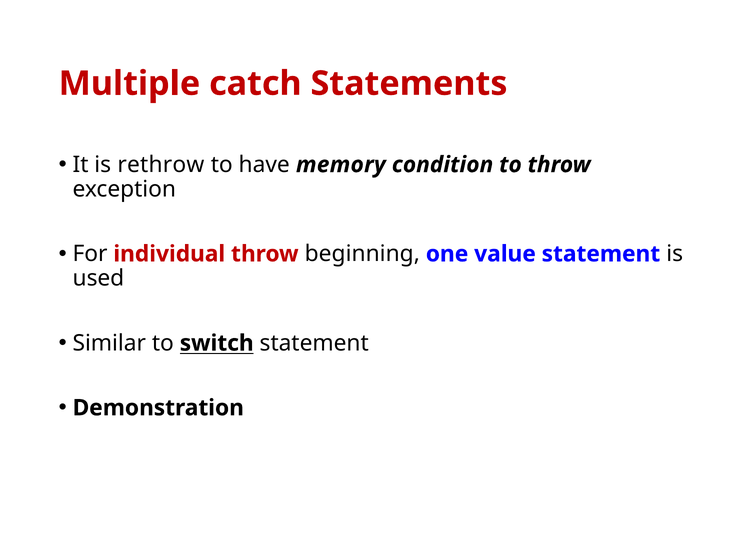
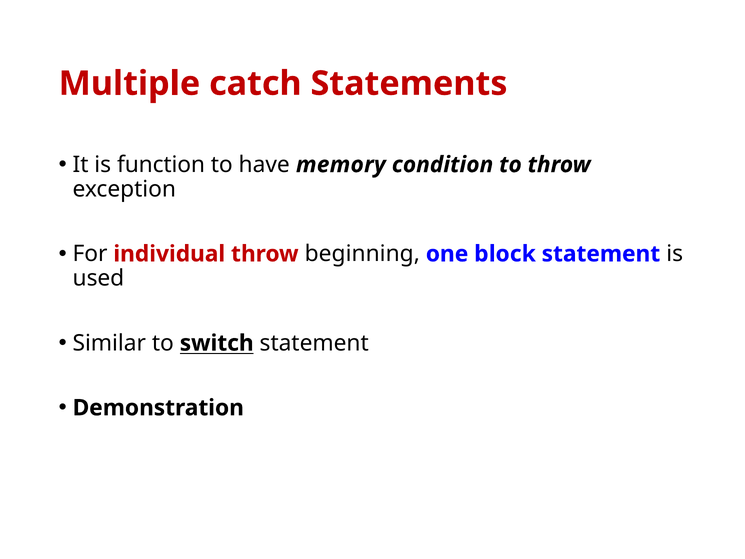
rethrow: rethrow -> function
value: value -> block
